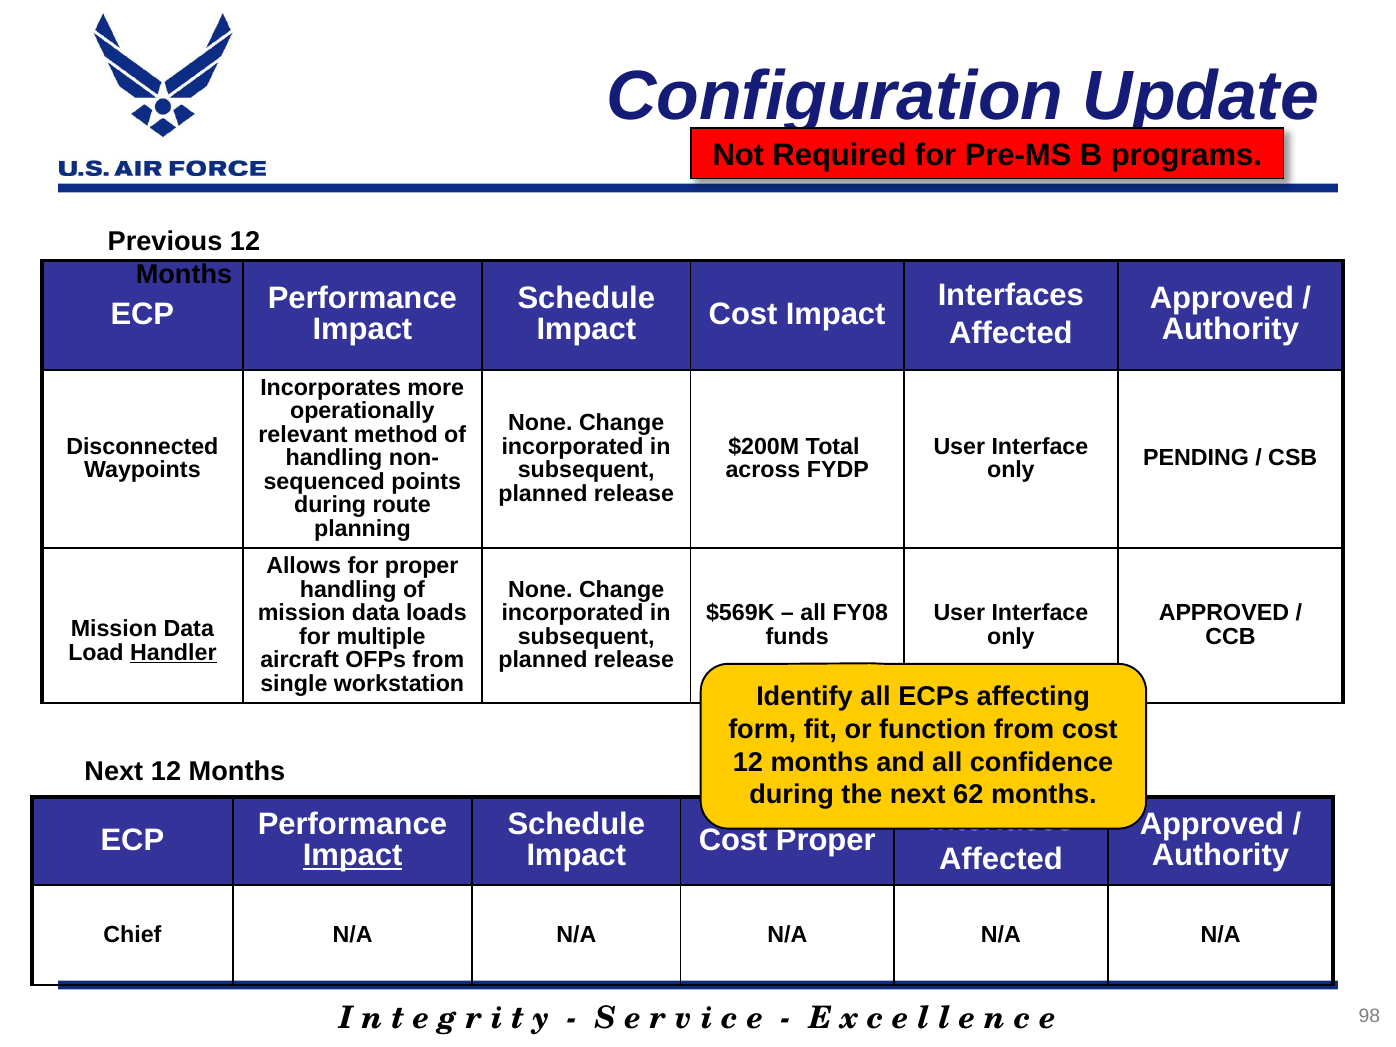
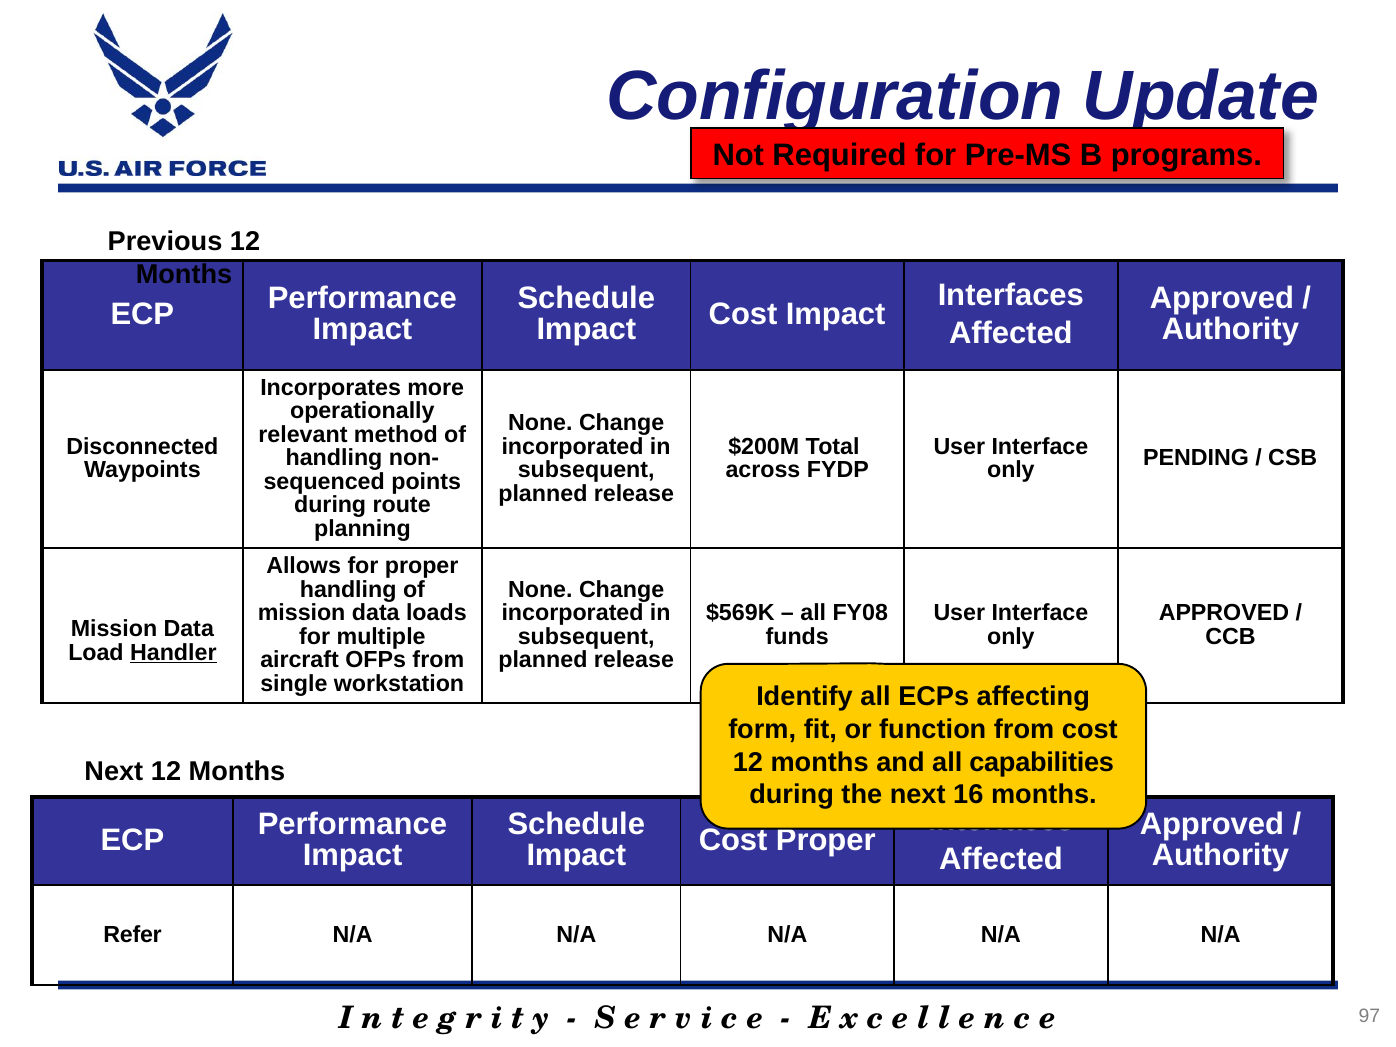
confidence: confidence -> capabilities
62: 62 -> 16
Impact at (353, 856) underline: present -> none
Chief: Chief -> Refer
98: 98 -> 97
